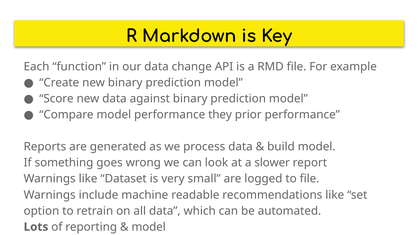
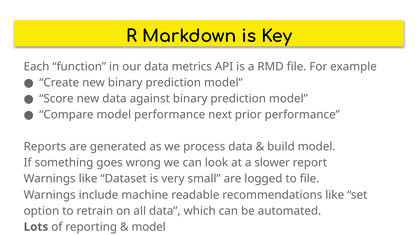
change: change -> metrics
they: they -> next
